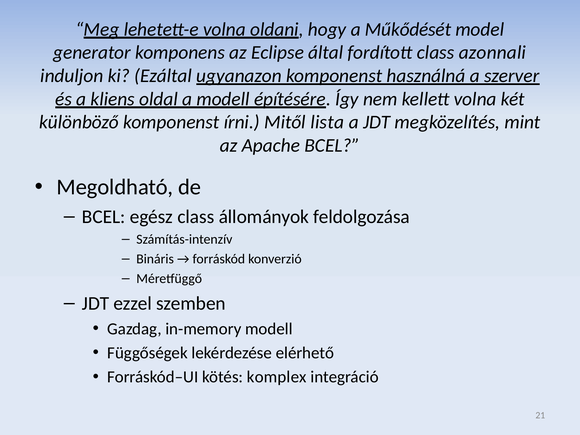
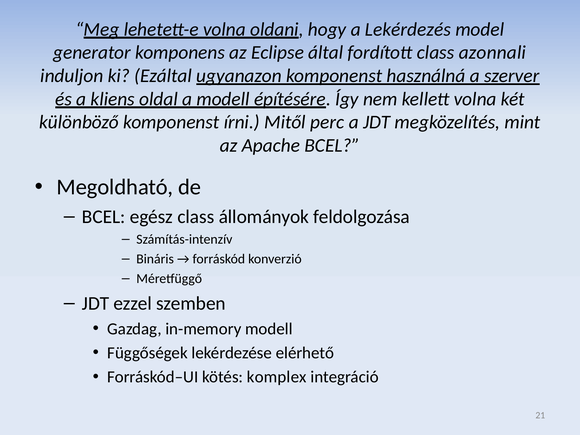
Műkődését: Műkődését -> Lekérdezés
lista: lista -> perc
